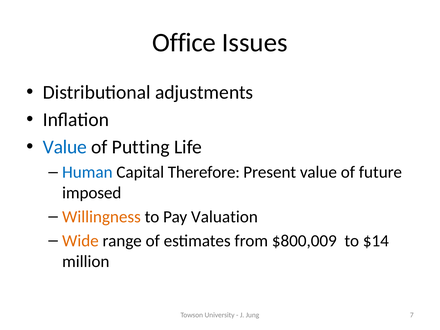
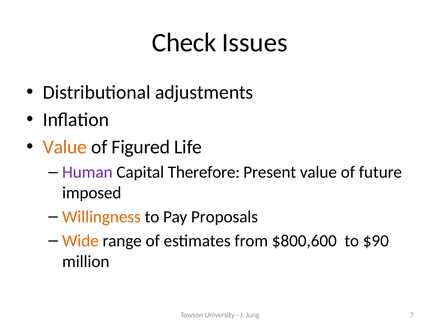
Office: Office -> Check
Value at (65, 147) colour: blue -> orange
Putting: Putting -> Figured
Human colour: blue -> purple
Valuation: Valuation -> Proposals
$800,009: $800,009 -> $800,600
$14: $14 -> $90
